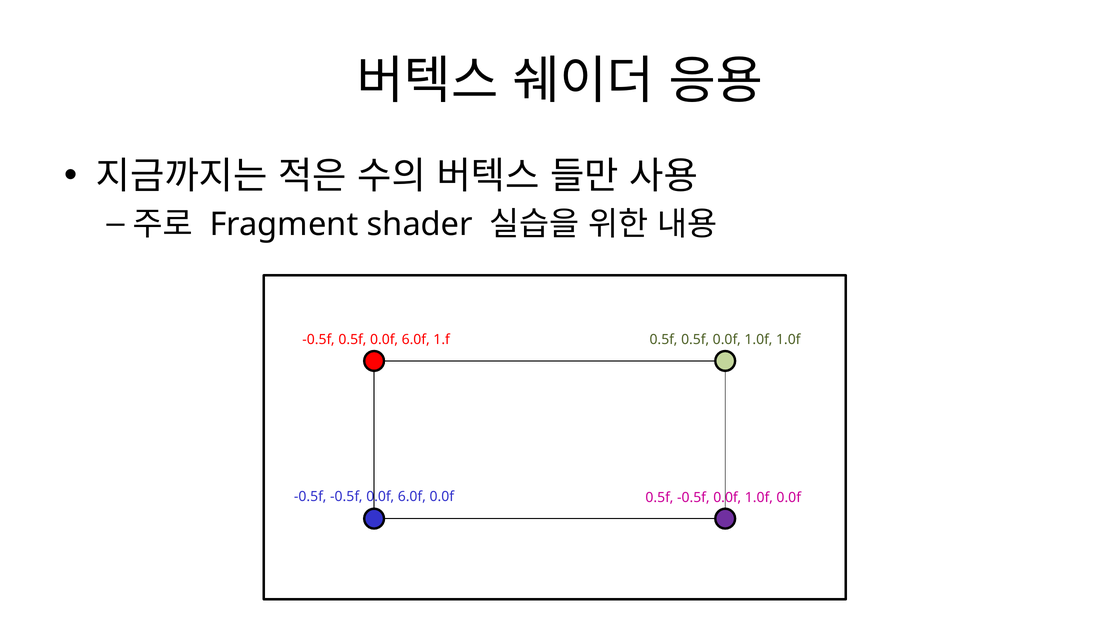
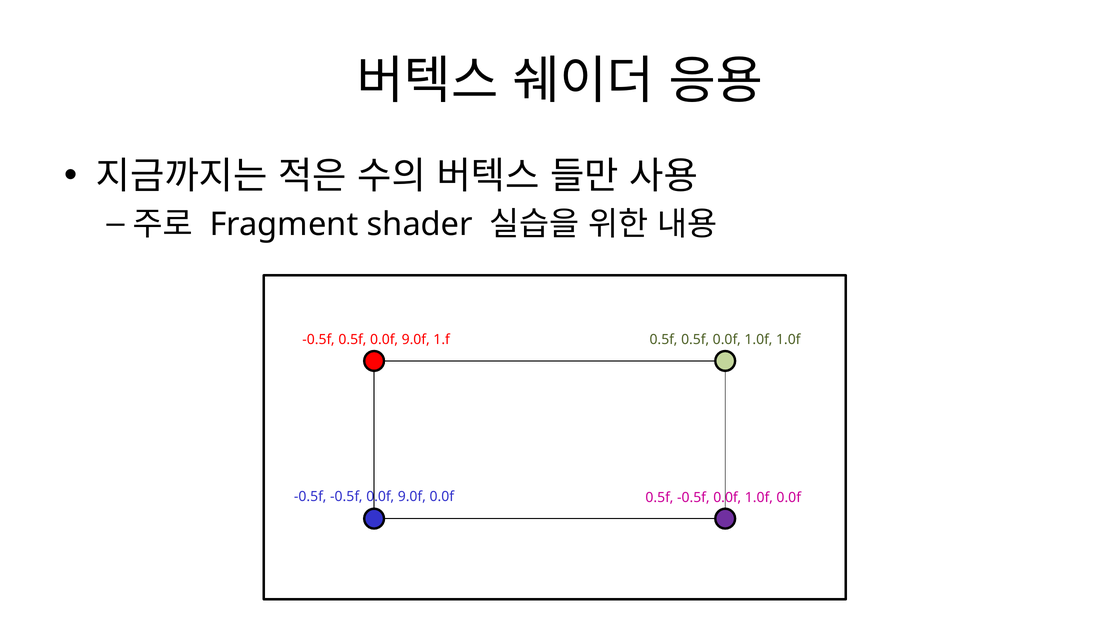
0.5f 0.0f 6.0f: 6.0f -> 9.0f
-0.5f 0.0f 6.0f: 6.0f -> 9.0f
